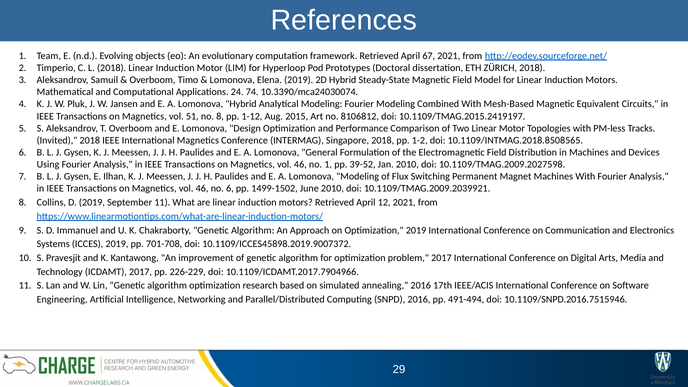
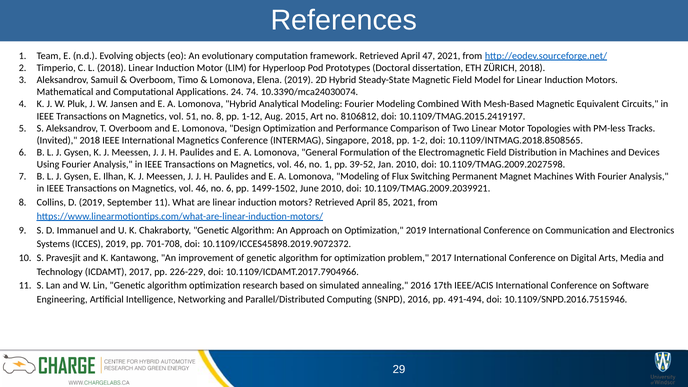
67: 67 -> 47
12: 12 -> 85
10.1109/ICCES45898.2019.9007372: 10.1109/ICCES45898.2019.9007372 -> 10.1109/ICCES45898.2019.9072372
